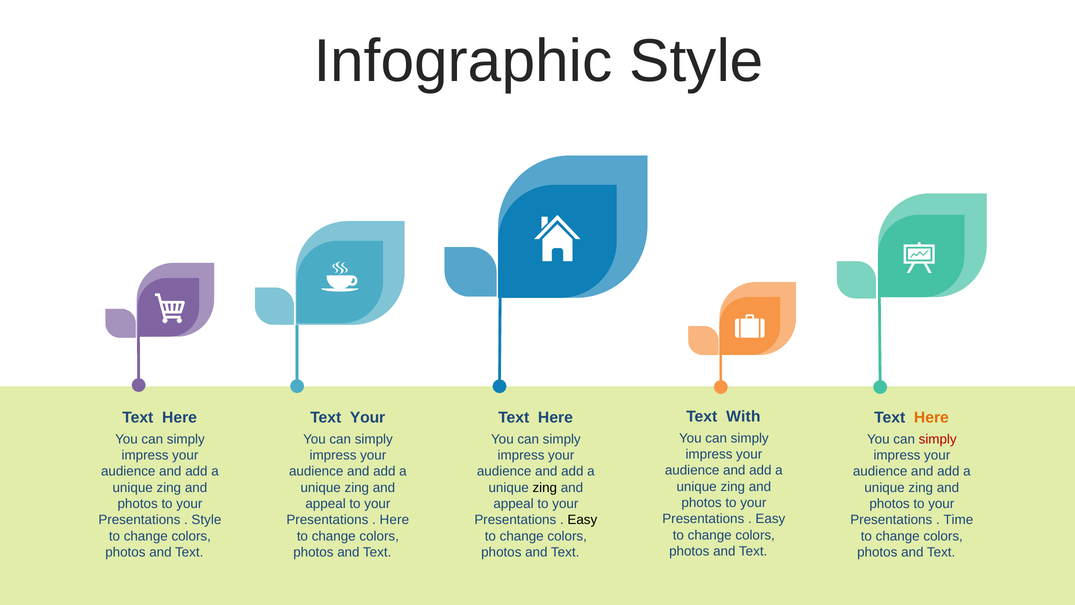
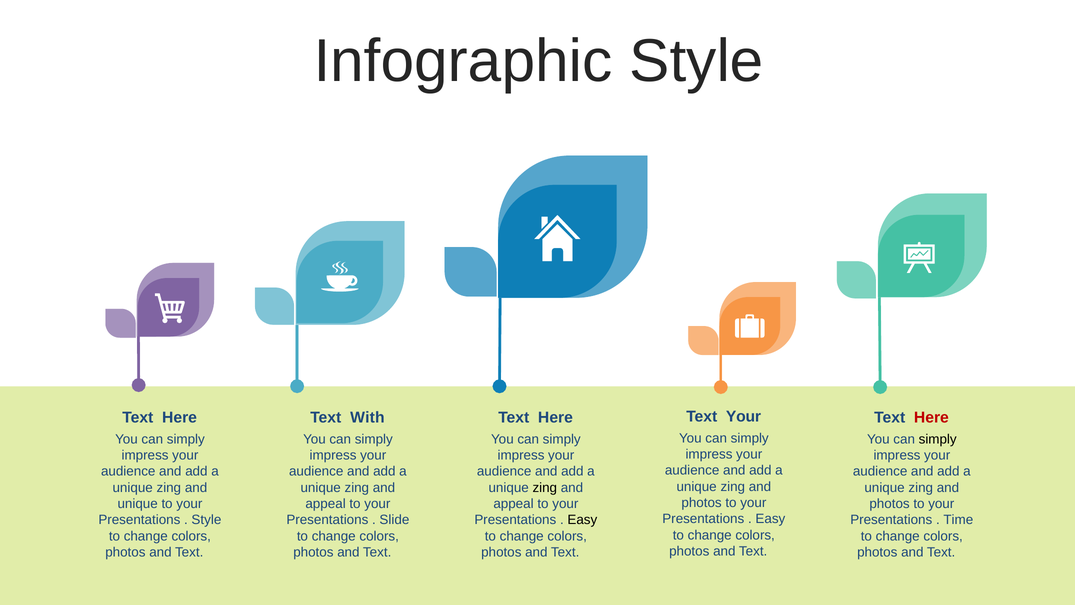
Text With: With -> Your
Text Your: Your -> With
Here at (931, 417) colour: orange -> red
simply at (938, 439) colour: red -> black
photos at (138, 504): photos -> unique
Here at (394, 520): Here -> Slide
